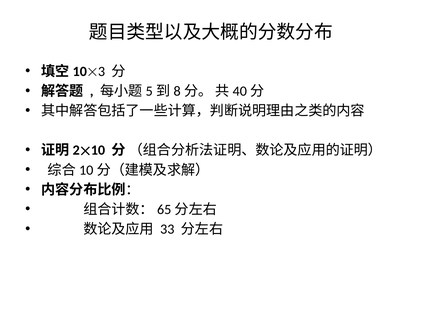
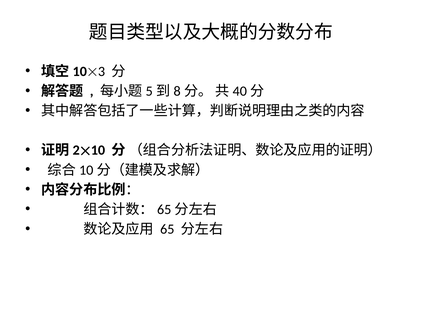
33: 33 -> 65
